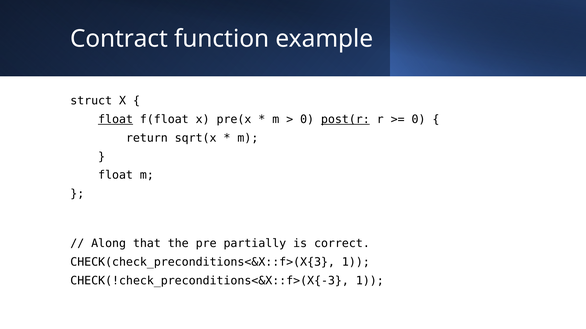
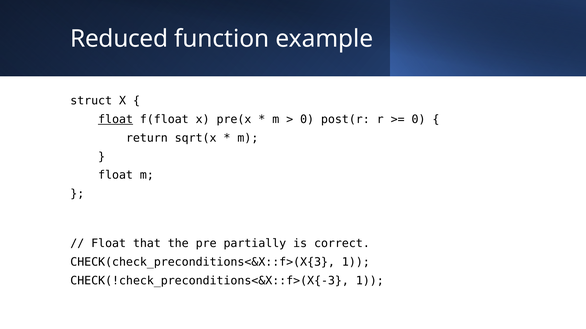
Contract: Contract -> Reduced
post(r underline: present -> none
Along at (109, 244): Along -> Float
